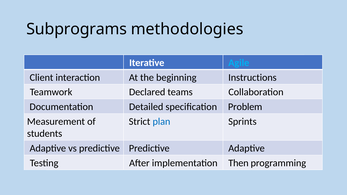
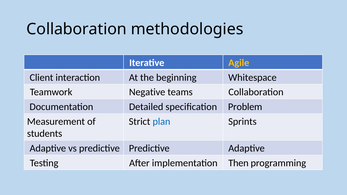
Subprograms at (77, 29): Subprograms -> Collaboration
Agile colour: light blue -> yellow
Instructions: Instructions -> Whitespace
Declared: Declared -> Negative
